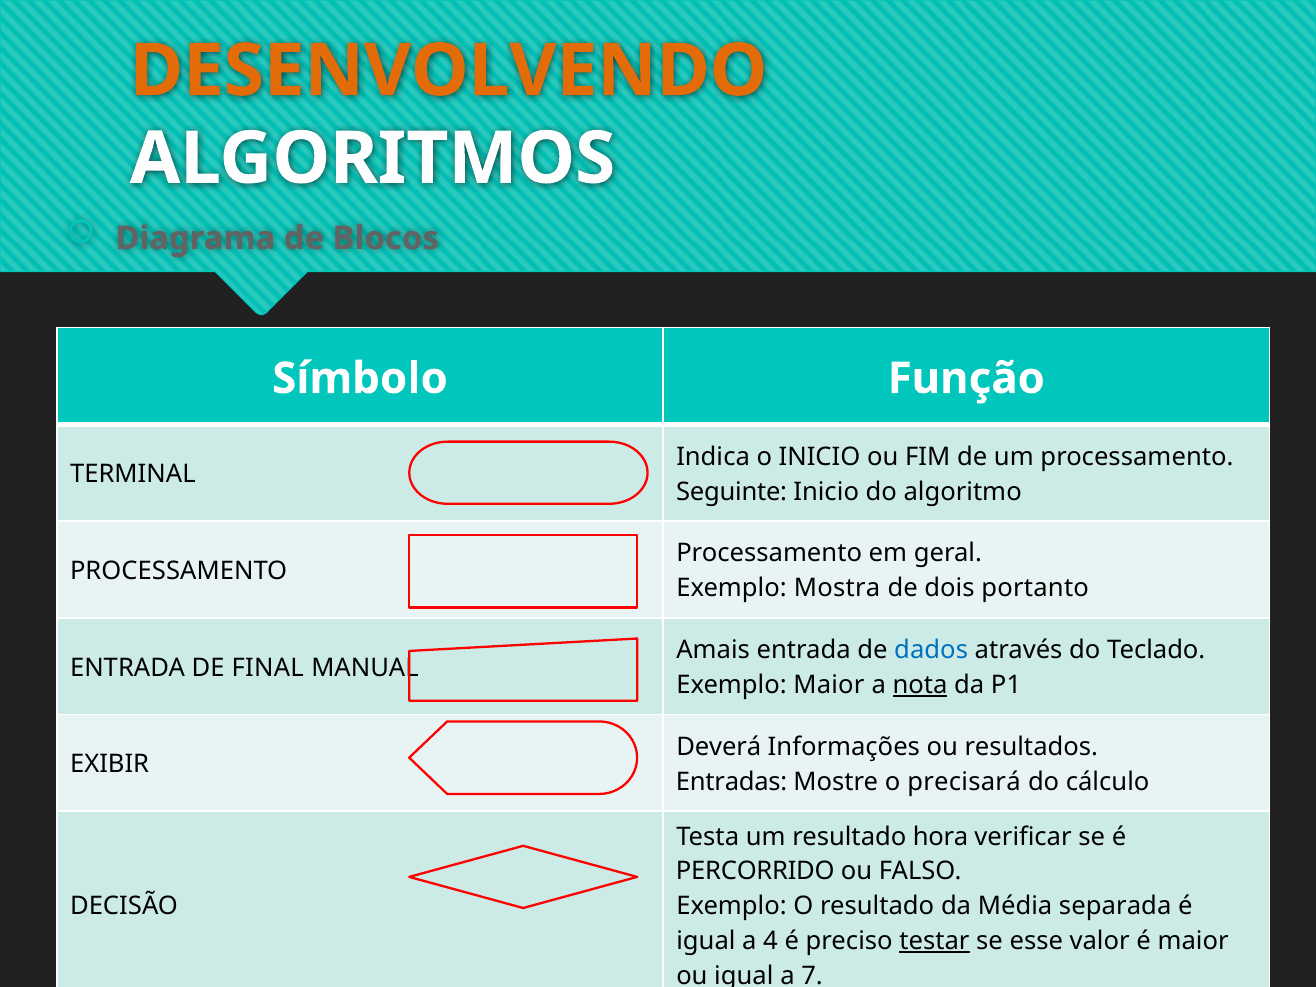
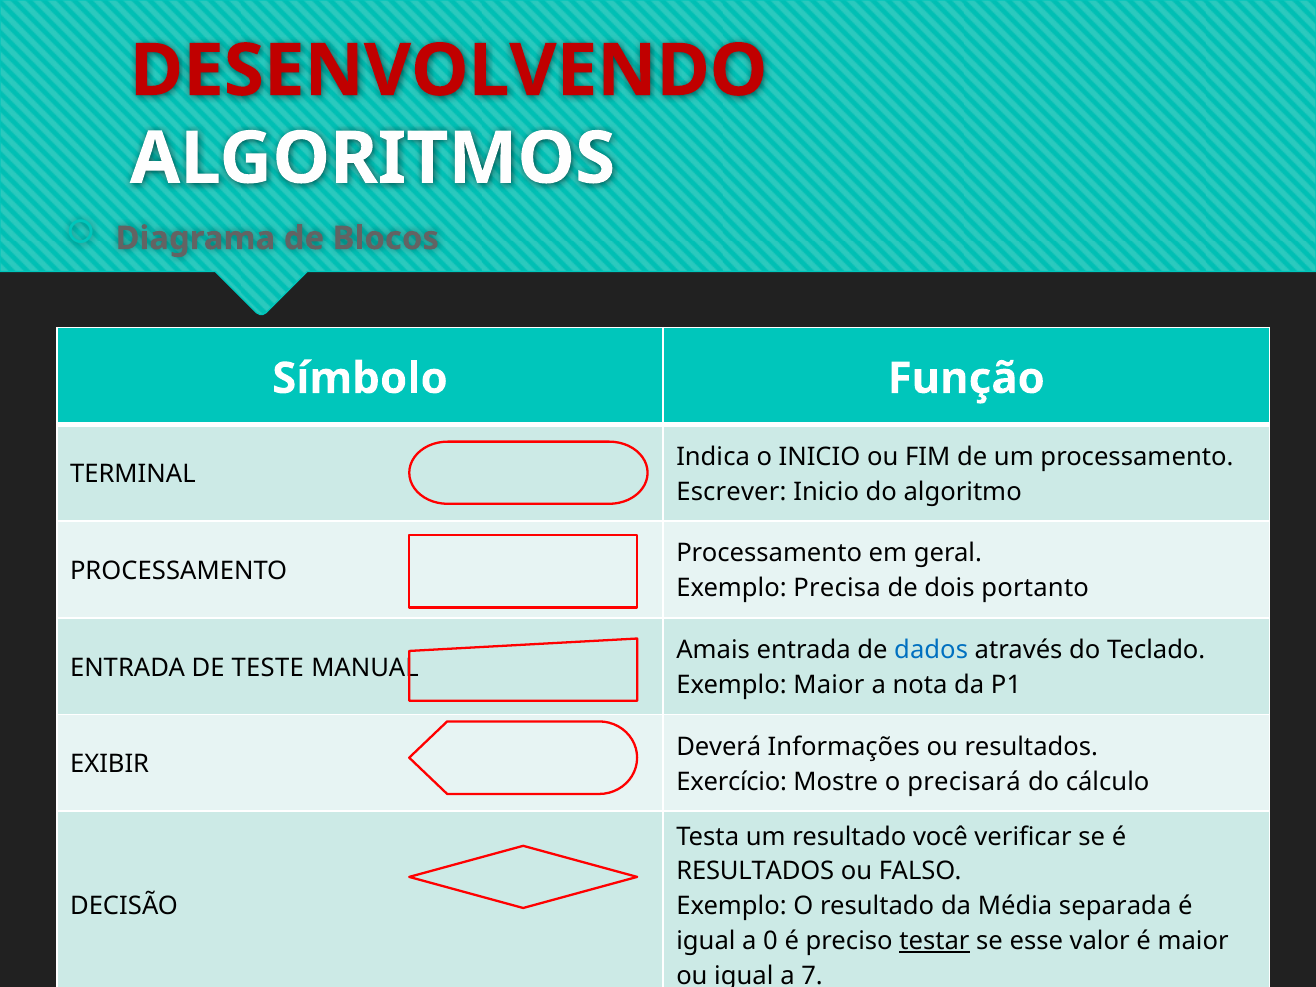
DESENVOLVENDO colour: orange -> red
Seguinte: Seguinte -> Escrever
Mostra: Mostra -> Precisa
FINAL: FINAL -> TESTE
nota underline: present -> none
Entradas: Entradas -> Exercício
hora: hora -> você
PERCORRIDO at (755, 872): PERCORRIDO -> RESULTADOS
4: 4 -> 0
